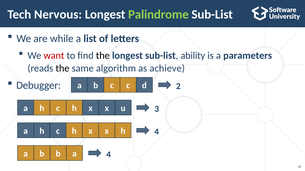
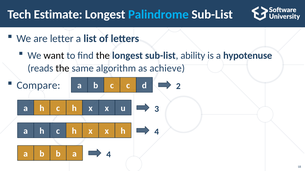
Nervous: Nervous -> Estimate
Palindrome colour: light green -> light blue
while: while -> letter
want colour: red -> black
parameters: parameters -> hypotenuse
Debugger: Debugger -> Compare
